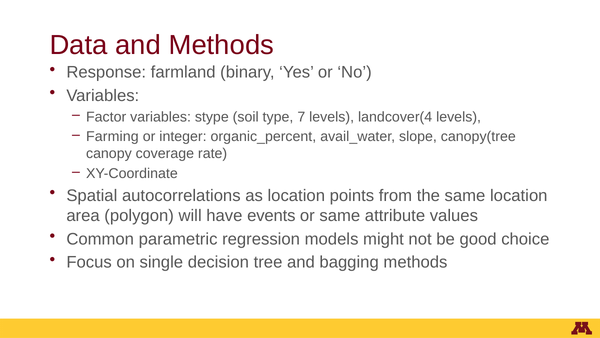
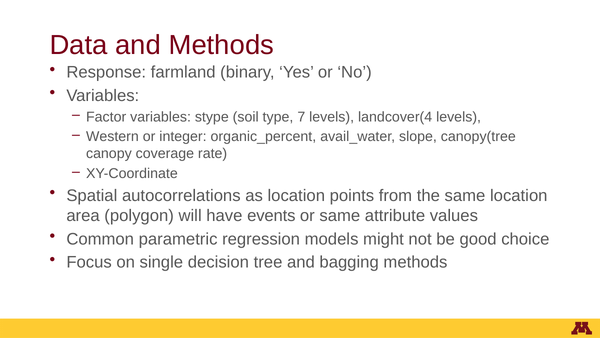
Farming: Farming -> Western
